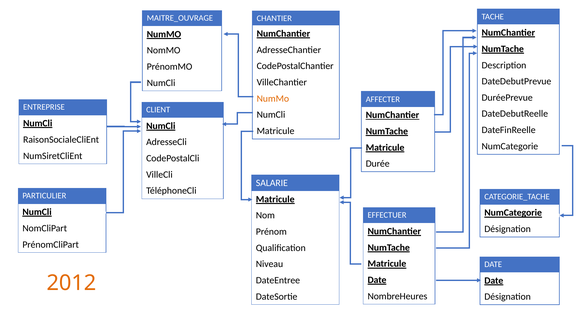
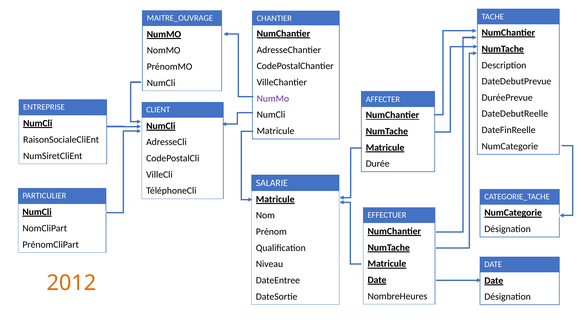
NumMo at (273, 99) colour: orange -> purple
